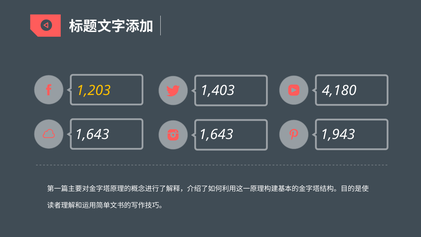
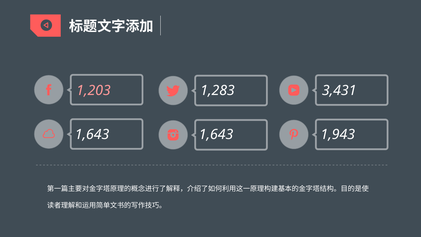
1,403: 1,403 -> 1,283
4,180: 4,180 -> 3,431
1,203 colour: yellow -> pink
